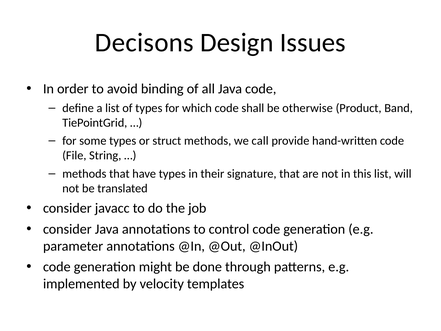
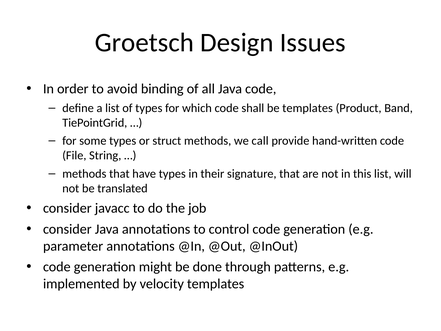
Decisons: Decisons -> Groetsch
be otherwise: otherwise -> templates
